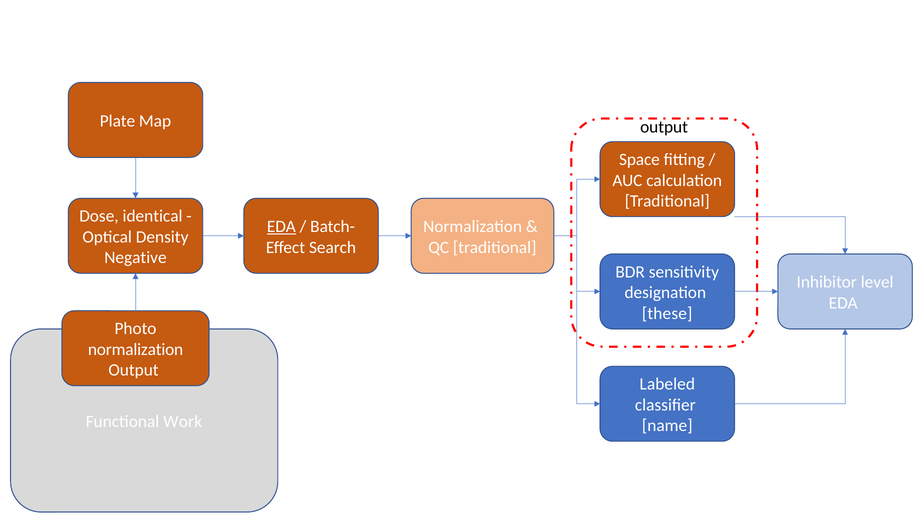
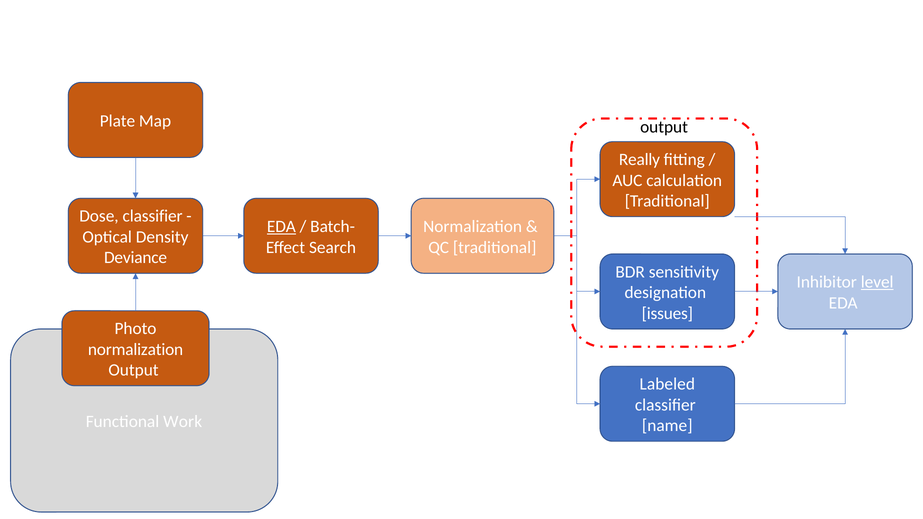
Space: Space -> Really
Dose identical: identical -> classifier
Negative: Negative -> Deviance
level underline: none -> present
these: these -> issues
